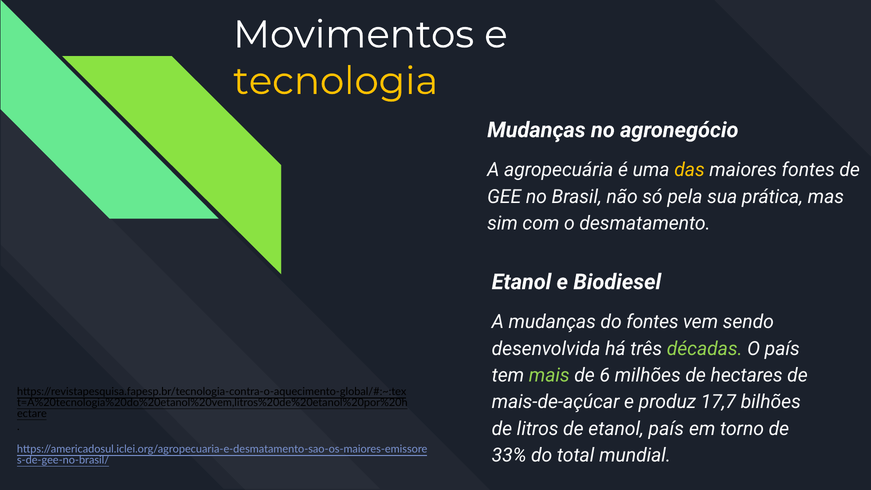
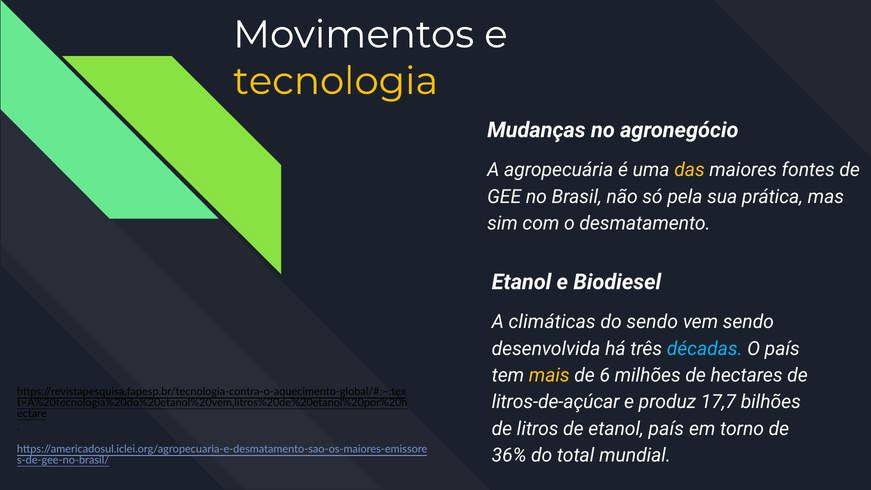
A mudanças: mudanças -> climáticas
do fontes: fontes -> sendo
décadas colour: light green -> light blue
mais colour: light green -> yellow
mais-de-açúcar: mais-de-açúcar -> litros-de-açúcar
33%: 33% -> 36%
